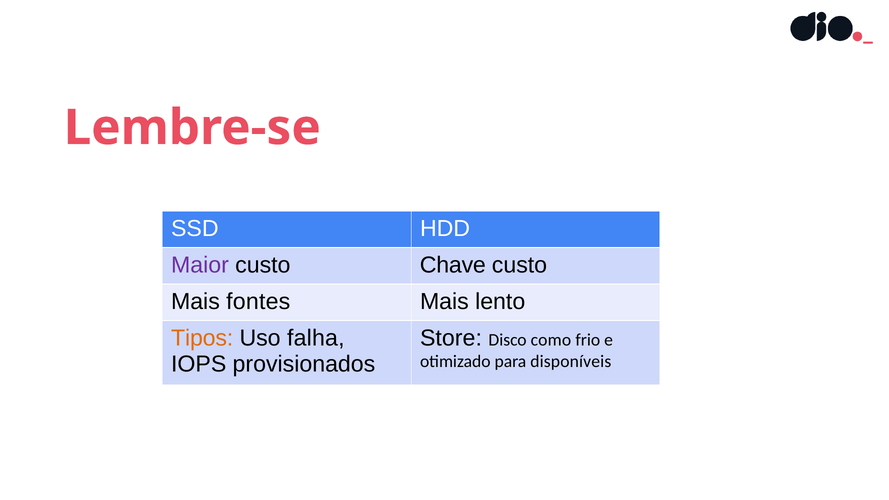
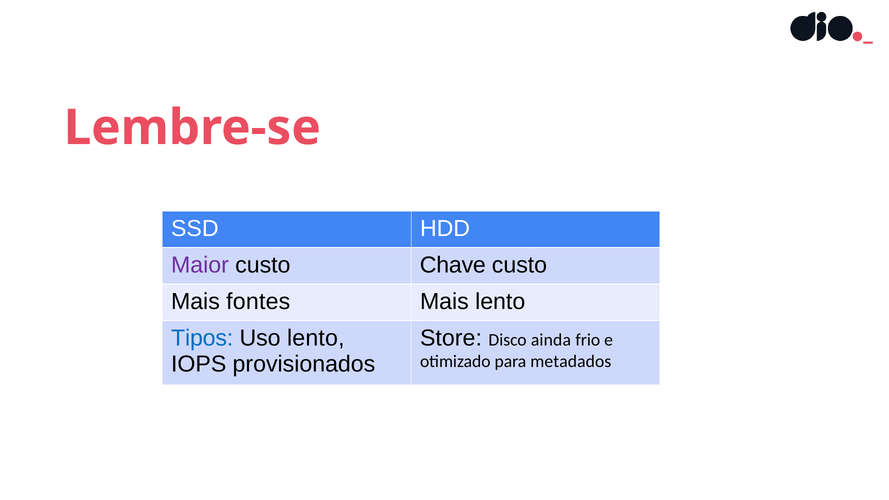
Tipos colour: orange -> blue
Uso falha: falha -> lento
como: como -> ainda
disponíveis: disponíveis -> metadados
